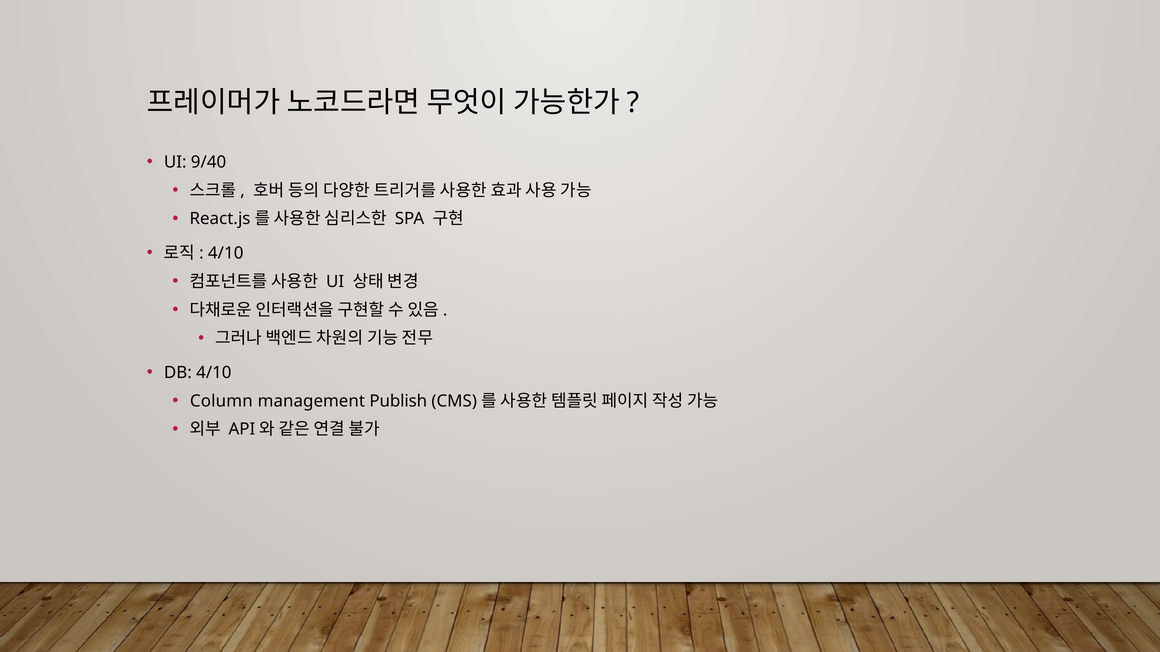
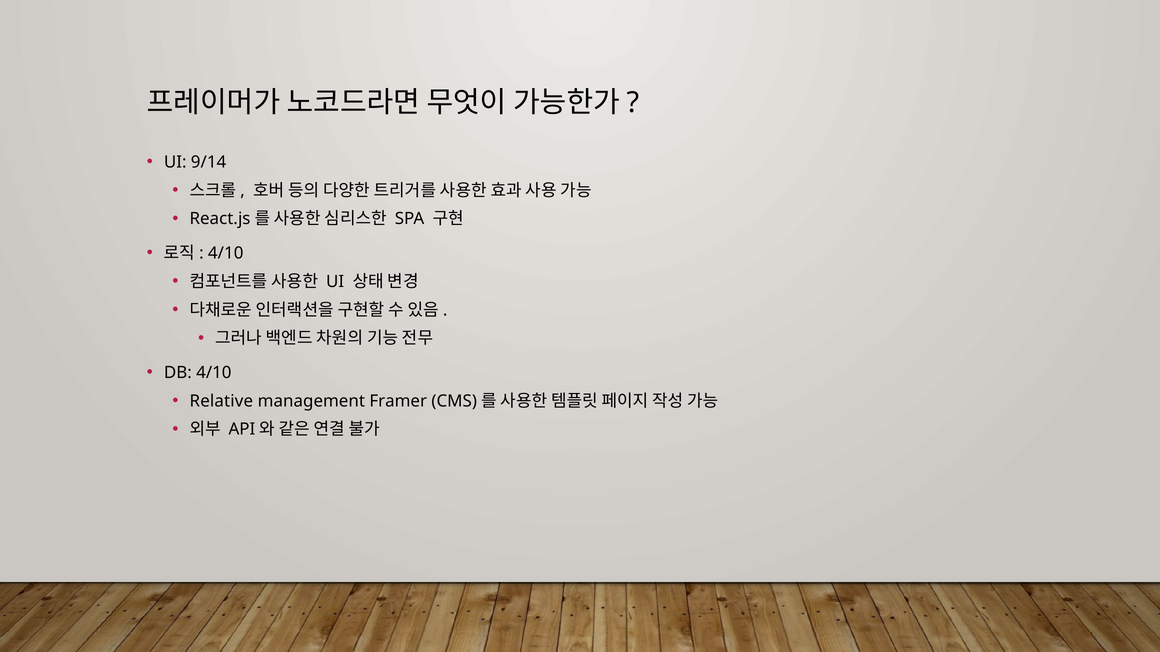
9/40: 9/40 -> 9/14
Column: Column -> Relative
Publish: Publish -> Framer
